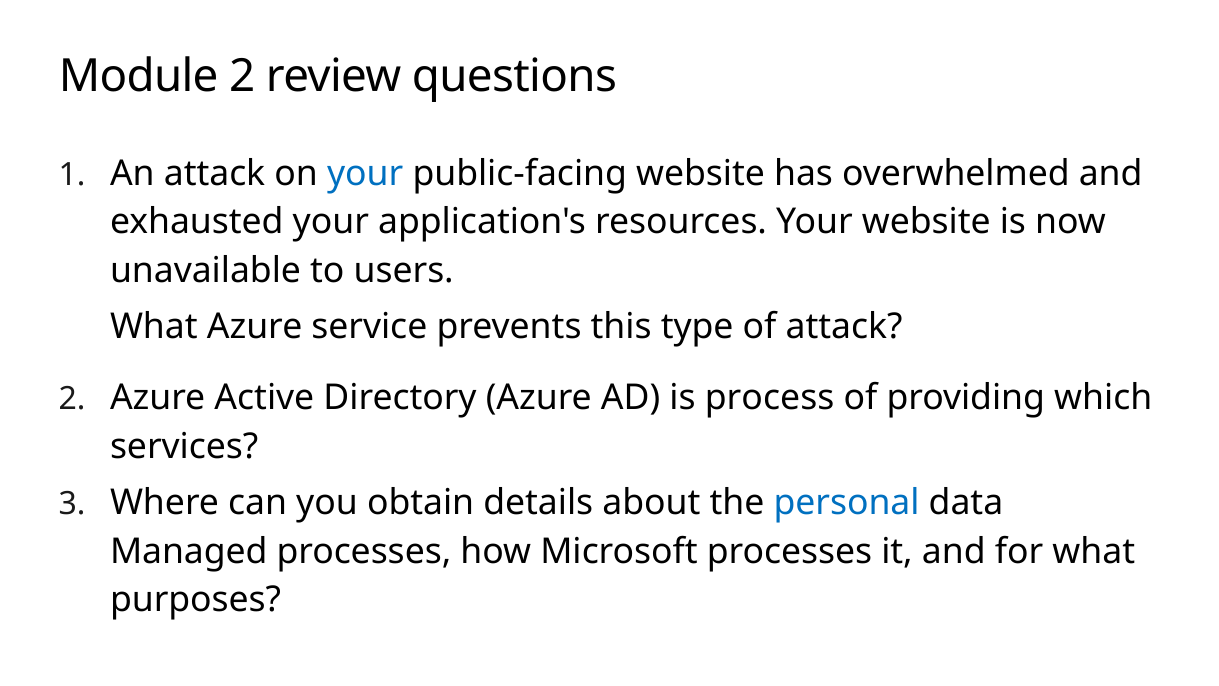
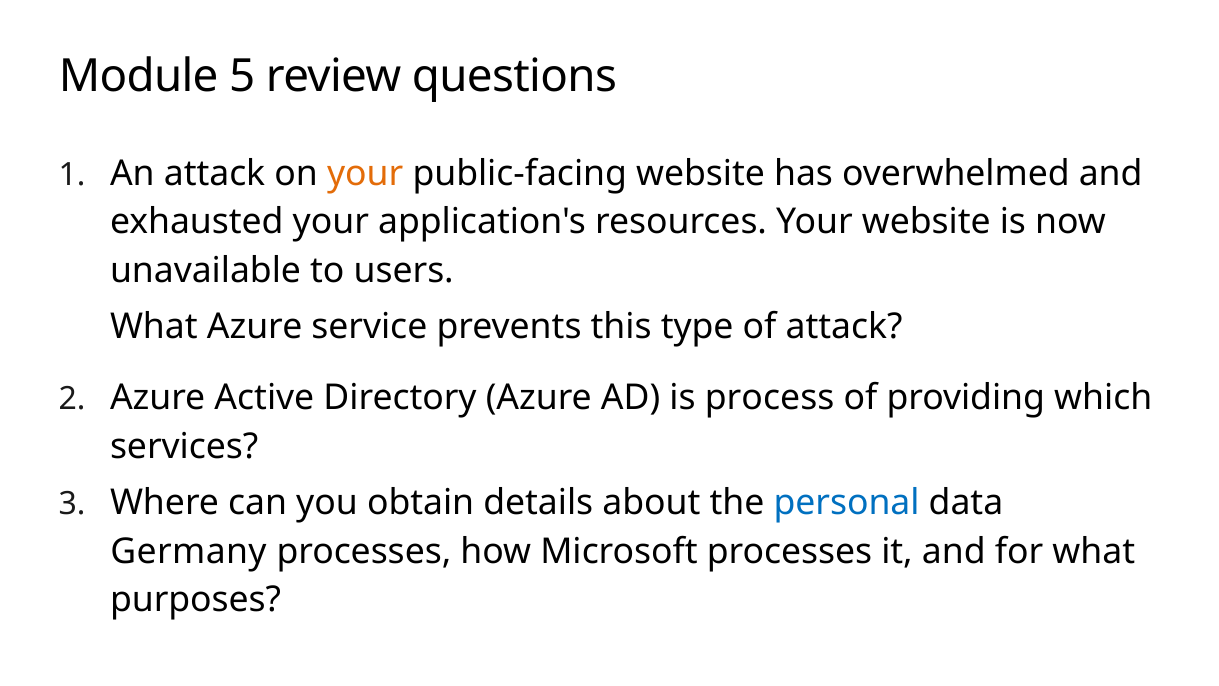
Module 2: 2 -> 5
your at (365, 173) colour: blue -> orange
Managed: Managed -> Germany
